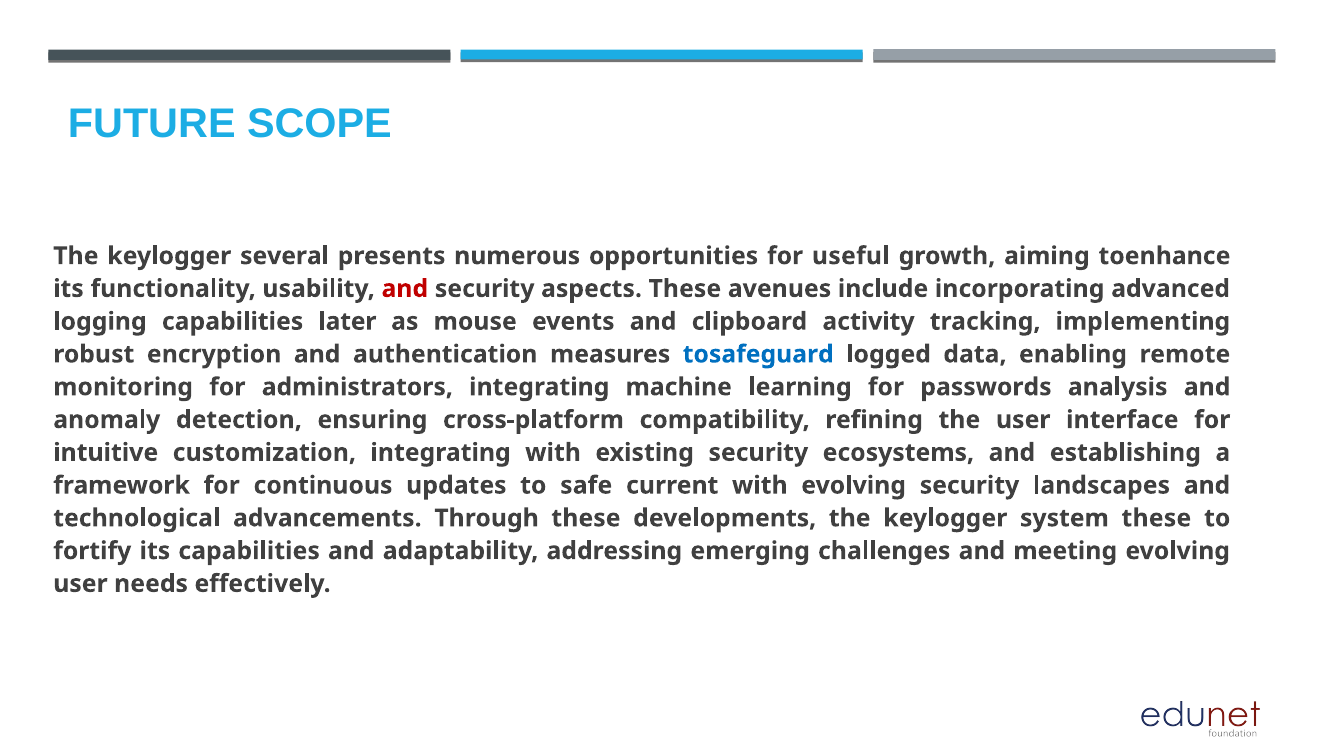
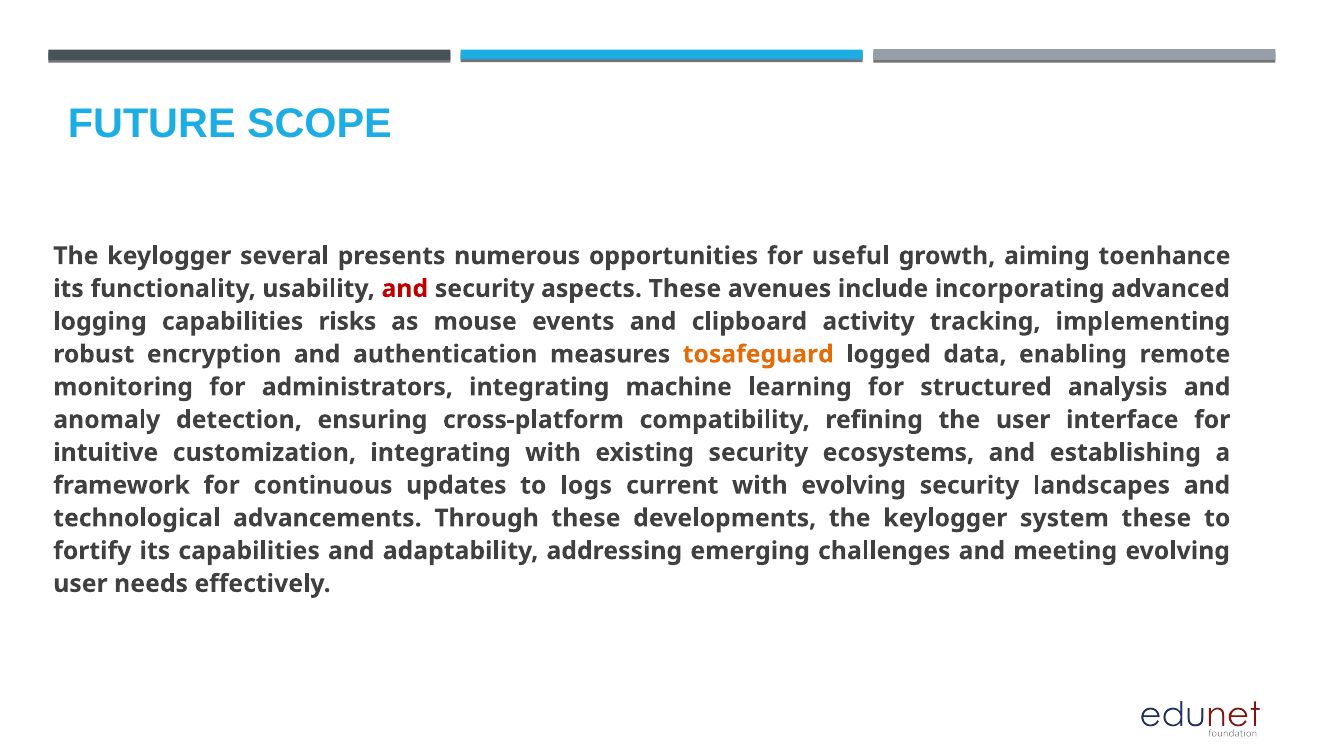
later: later -> risks
tosafeguard colour: blue -> orange
passwords: passwords -> structured
safe: safe -> logs
